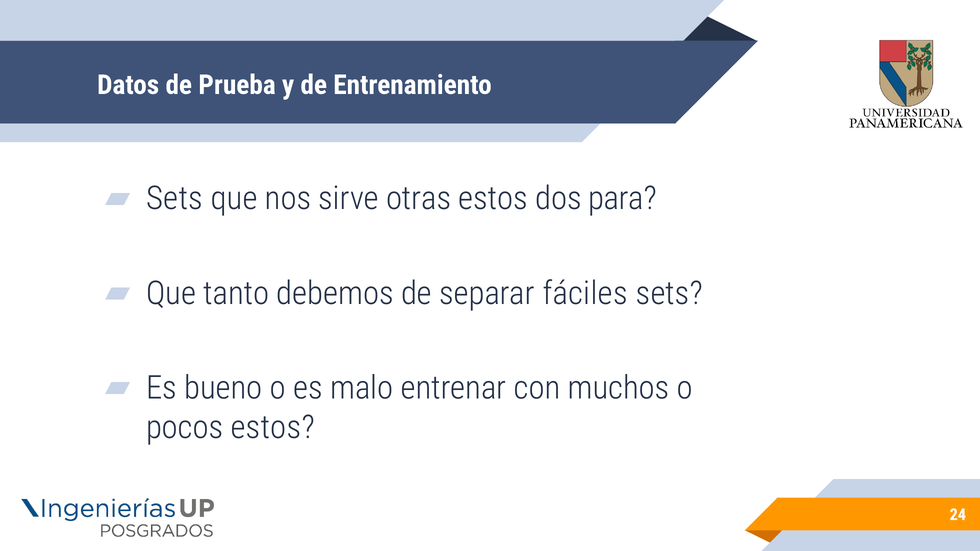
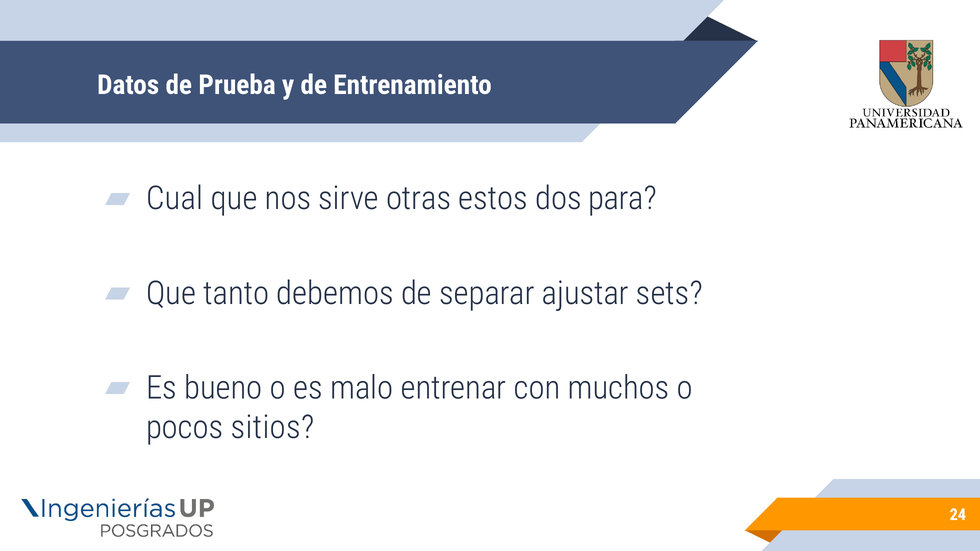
Sets at (175, 199): Sets -> Cual
fáciles: fáciles -> ajustar
pocos estos: estos -> sitios
